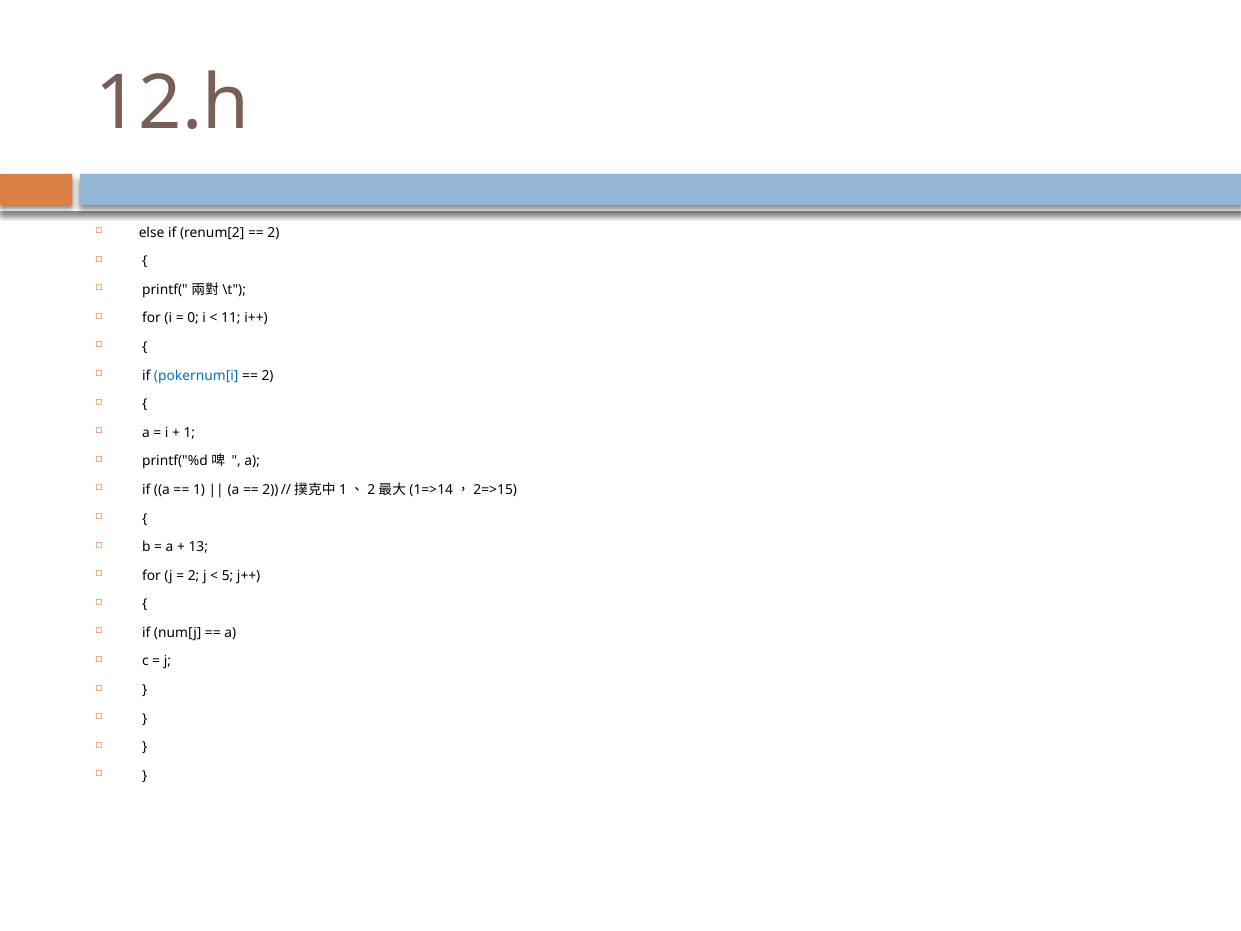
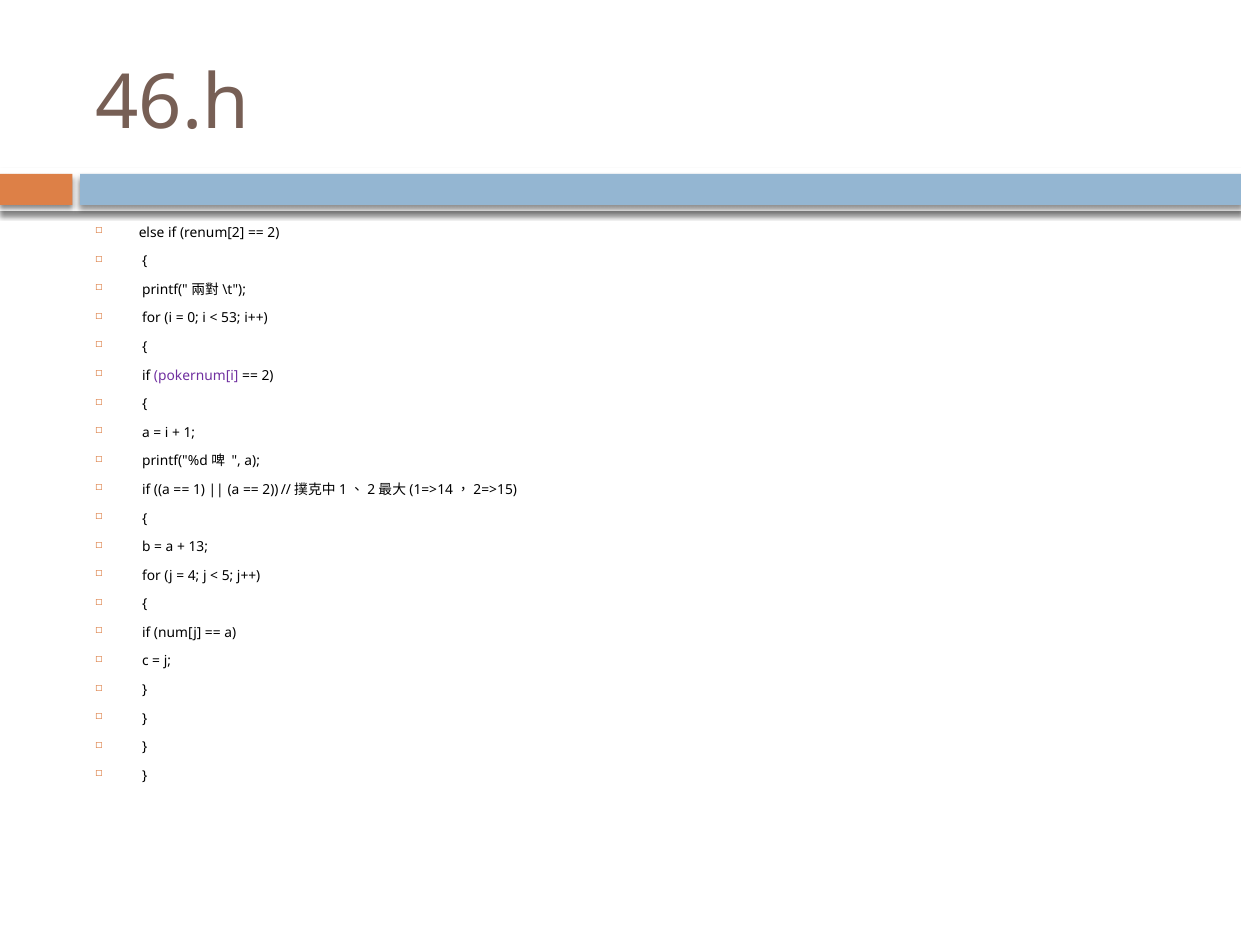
12.h: 12.h -> 46.h
11: 11 -> 53
pokernum[i colour: blue -> purple
2 at (194, 575): 2 -> 4
